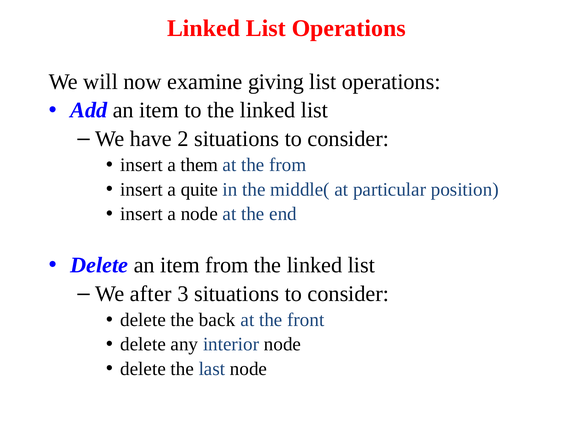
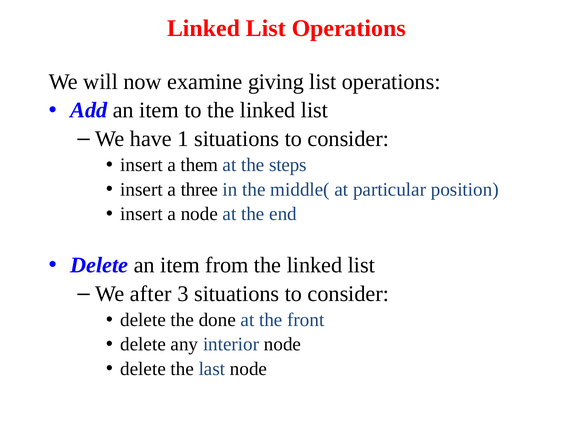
2: 2 -> 1
the from: from -> steps
quite: quite -> three
back: back -> done
